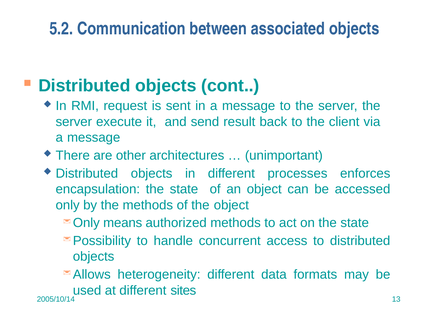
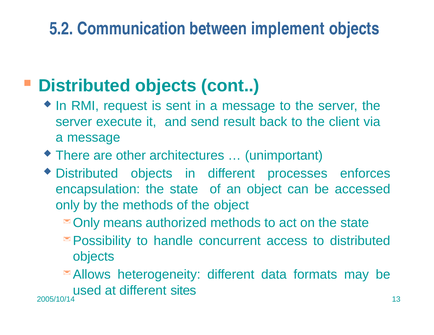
associated: associated -> implement
